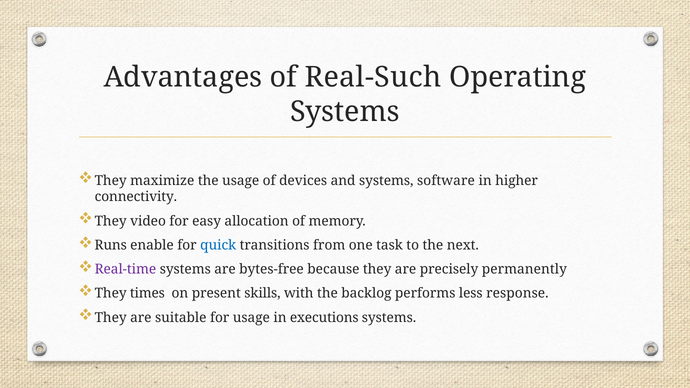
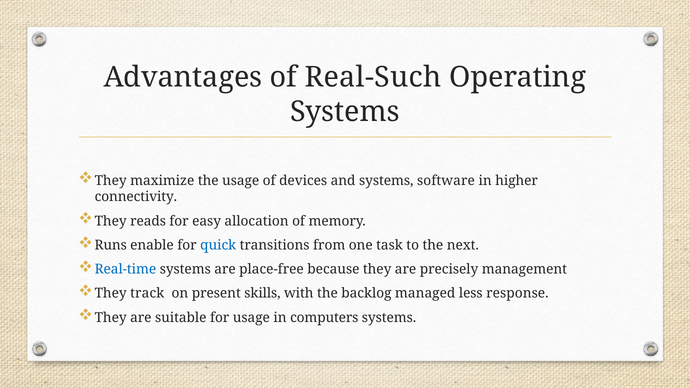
video: video -> reads
Real-time colour: purple -> blue
bytes-free: bytes-free -> place-free
permanently: permanently -> management
times: times -> track
performs: performs -> managed
executions: executions -> computers
